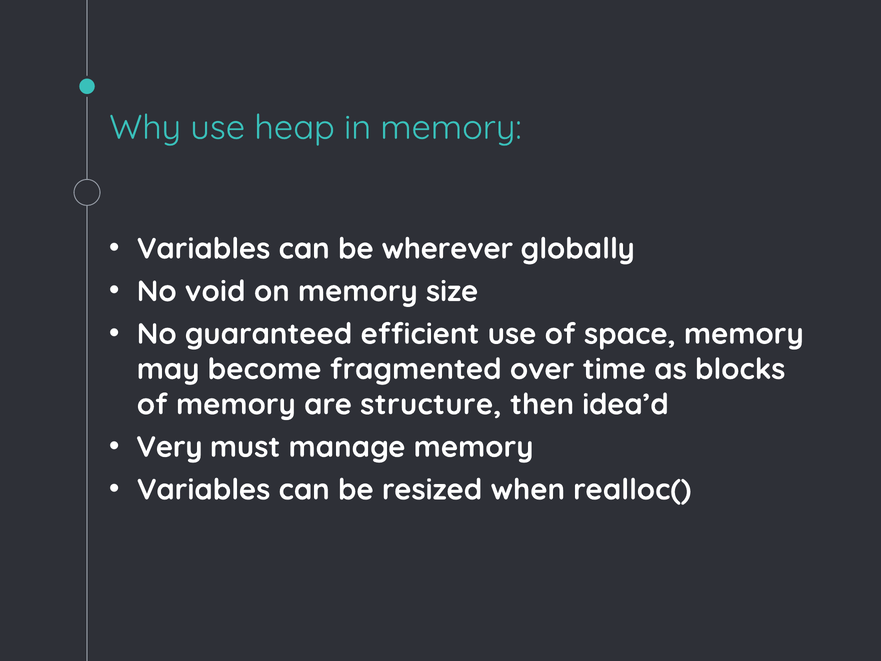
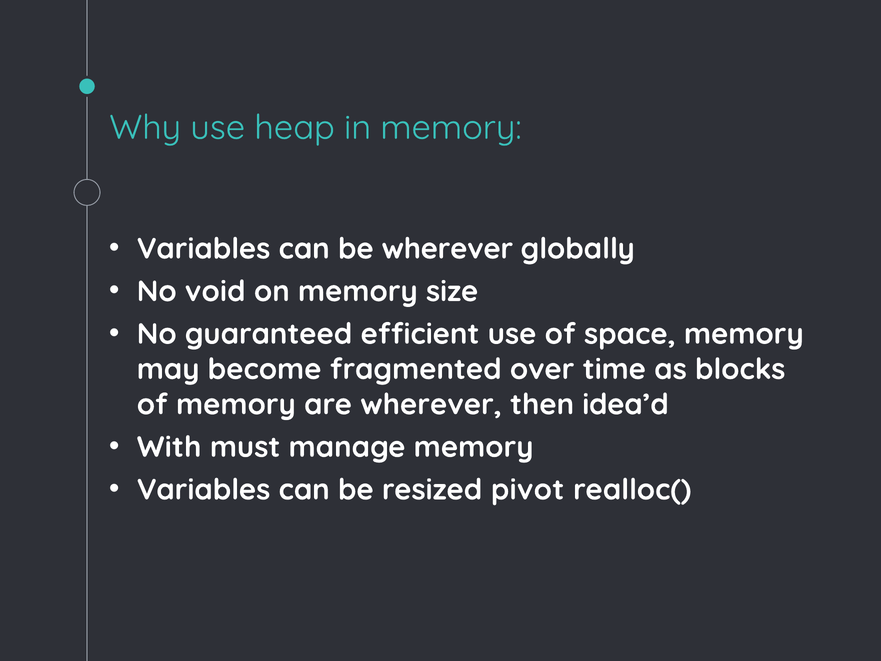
are structure: structure -> wherever
Very: Very -> With
when: when -> pivot
